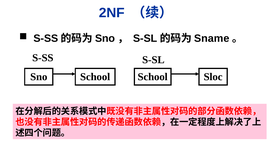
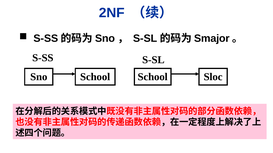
Sname: Sname -> Smajor
